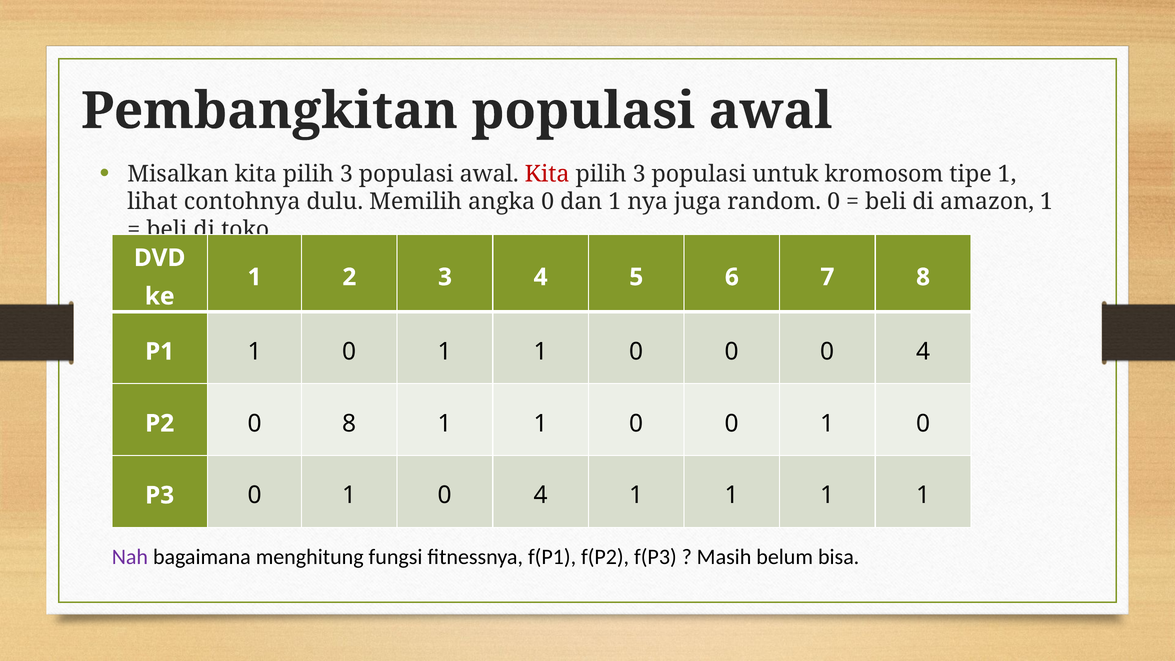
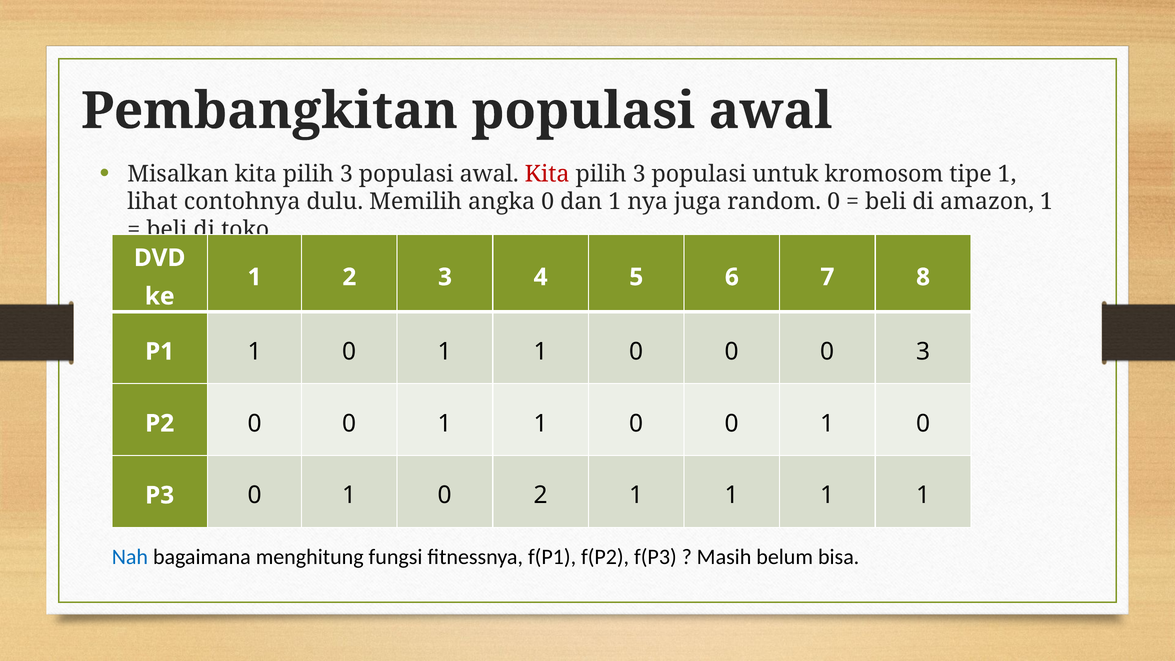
0 0 4: 4 -> 3
P2 0 8: 8 -> 0
1 0 4: 4 -> 2
Nah colour: purple -> blue
